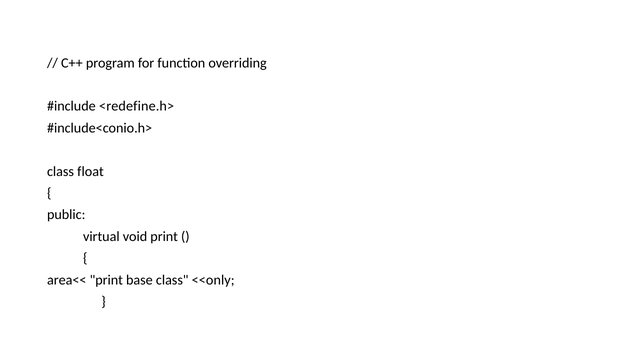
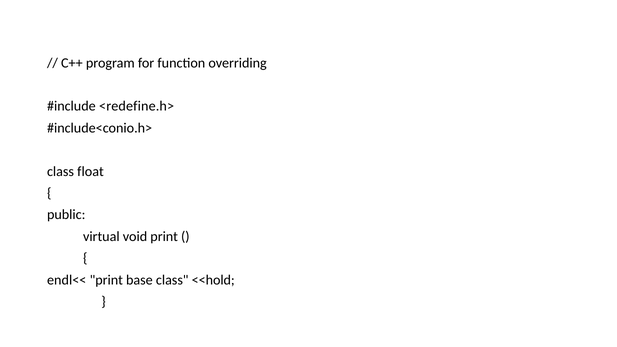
area<<: area<< -> endl<<
<<only: <<only -> <<hold
